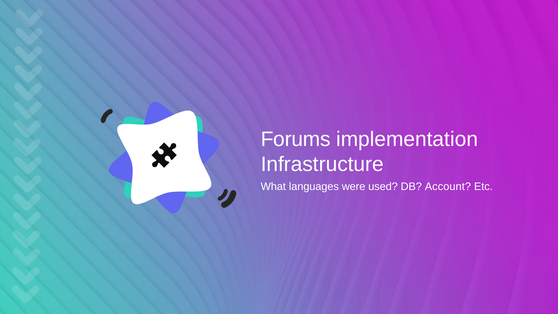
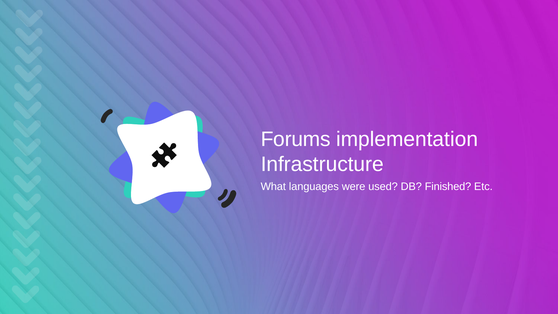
Account: Account -> Finished
